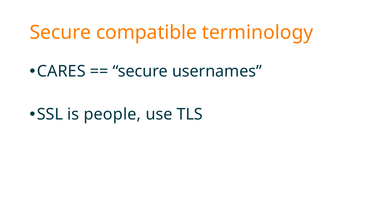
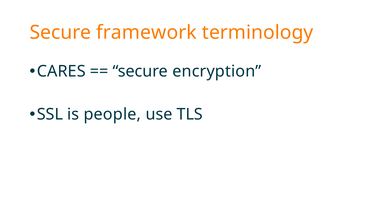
compatible: compatible -> framework
usernames: usernames -> encryption
